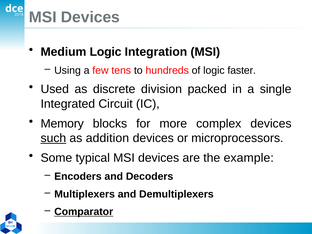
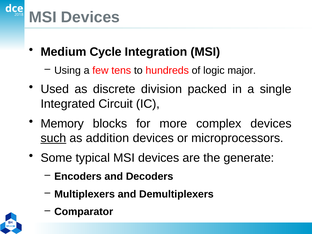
Medium Logic: Logic -> Cycle
faster: faster -> major
example: example -> generate
Comparator underline: present -> none
